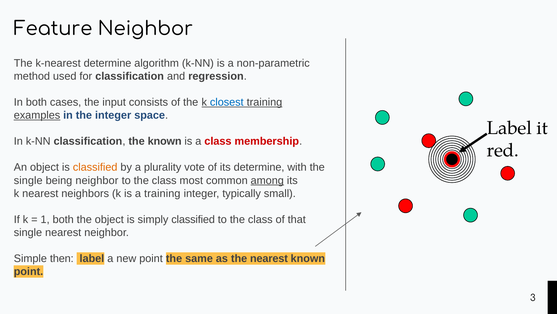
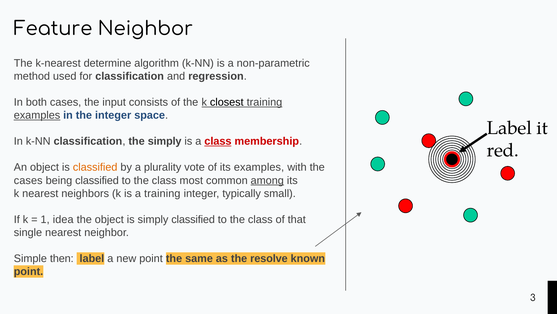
closest colour: blue -> black
the known: known -> simply
class at (218, 141) underline: none -> present
its determine: determine -> examples
single at (28, 180): single -> cases
being neighbor: neighbor -> classified
1 both: both -> idea
the nearest: nearest -> resolve
